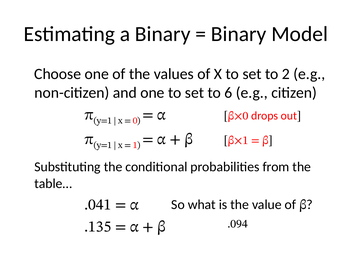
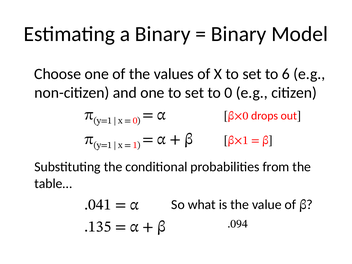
2: 2 -> 6
to 6: 6 -> 0
